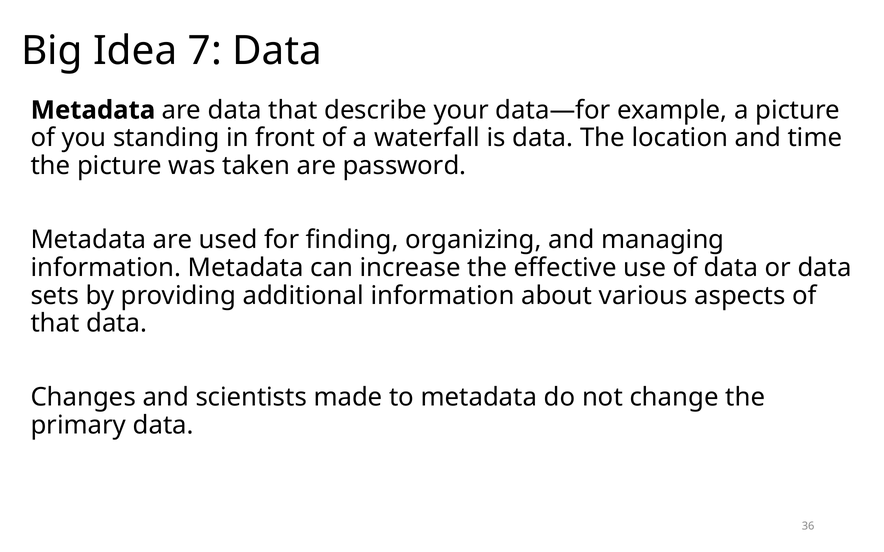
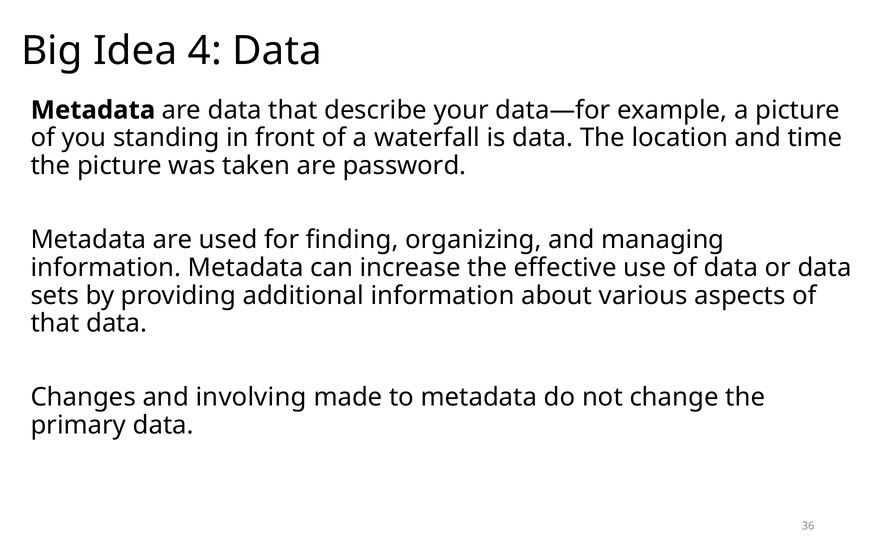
7: 7 -> 4
scientists: scientists -> involving
